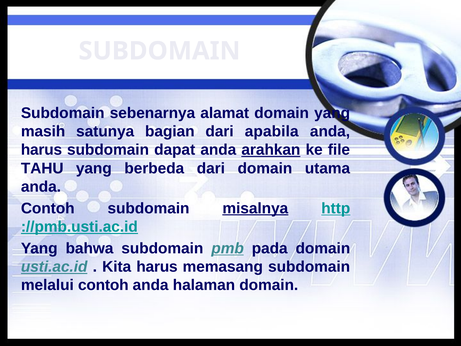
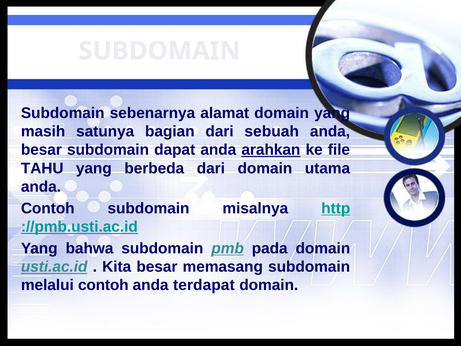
apabila: apabila -> sebuah
harus at (41, 150): harus -> besar
misalnya underline: present -> none
Kita harus: harus -> besar
halaman: halaman -> terdapat
